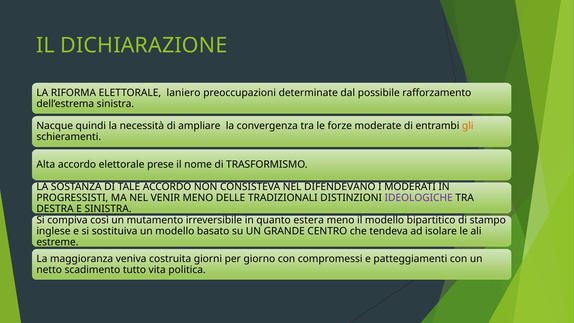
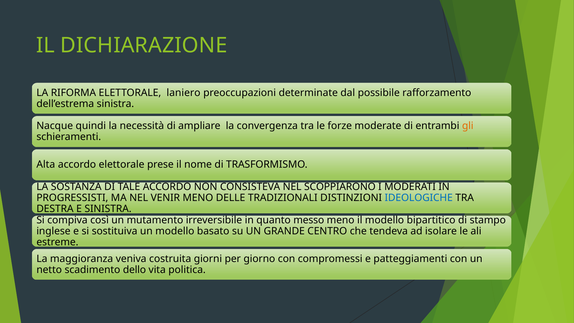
DIFENDEVANO: DIFENDEVANO -> SCOPPIARONO
IDEOLOGICHE colour: purple -> blue
estera: estera -> messo
tutto: tutto -> dello
